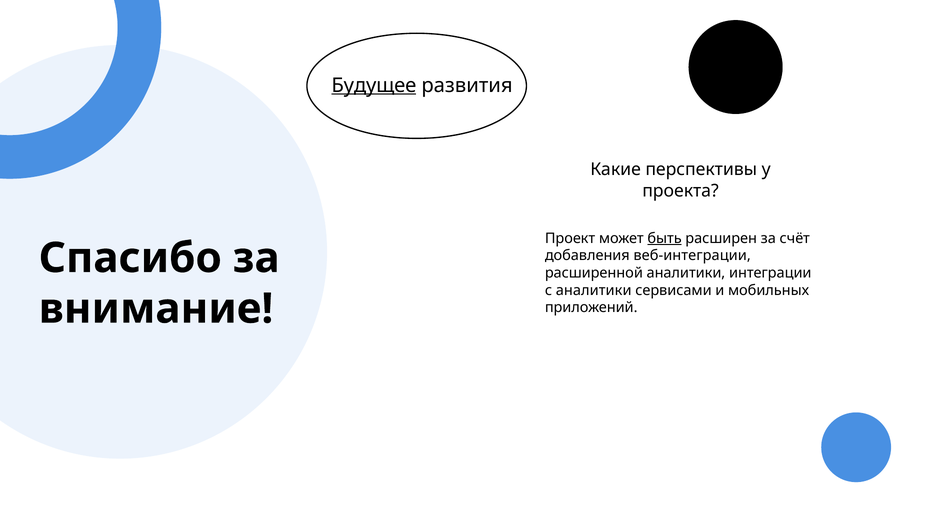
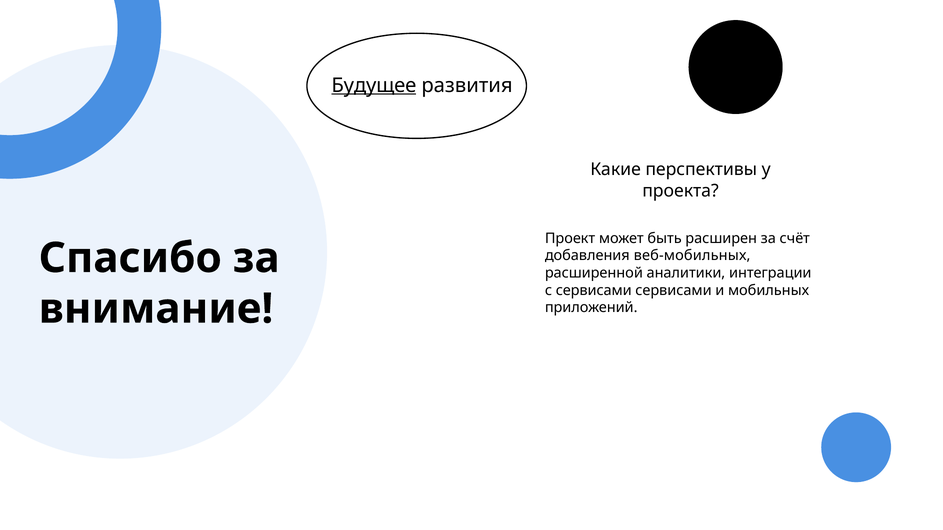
быть underline: present -> none
веб-интеграции: веб-интеграции -> веб-мобильных
с аналитики: аналитики -> сервисами
